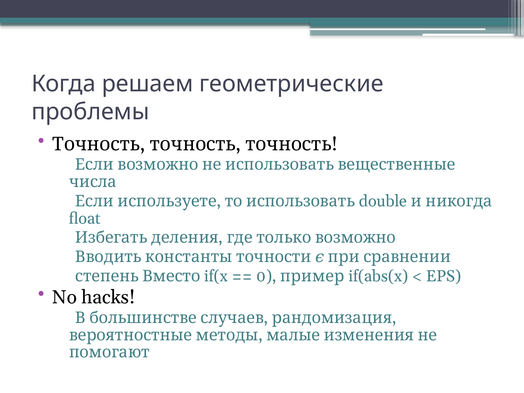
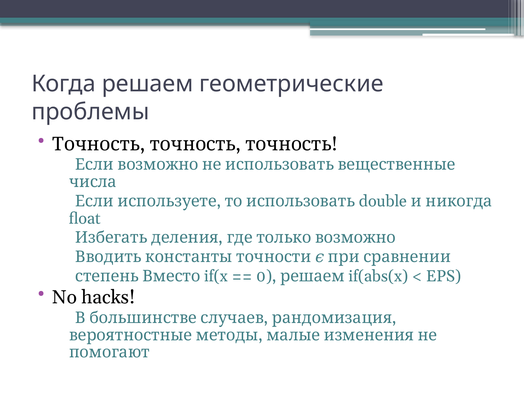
0 пример: пример -> решаем
